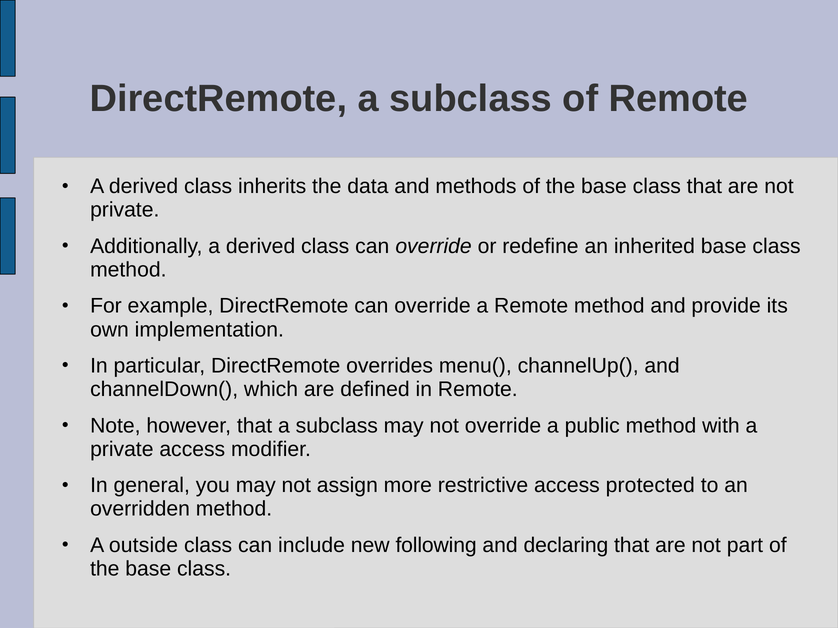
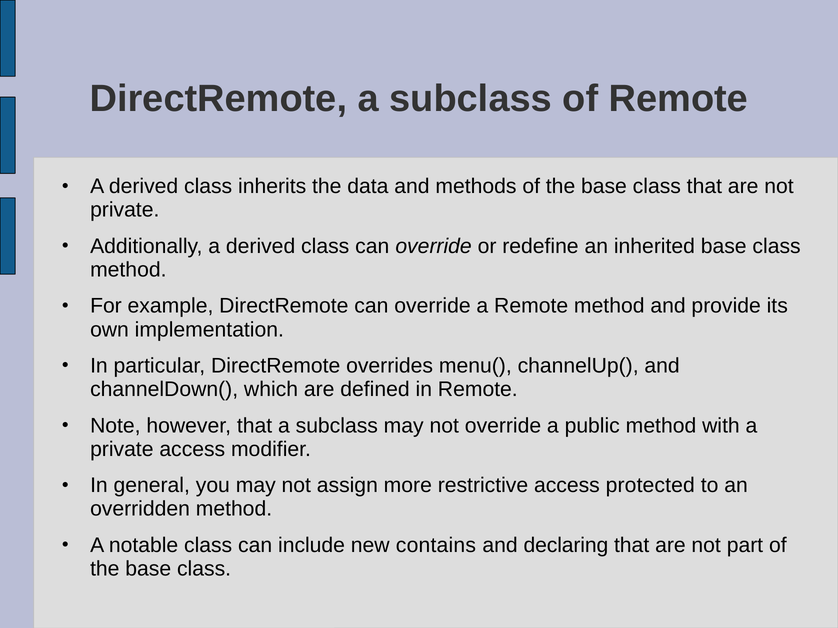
outside: outside -> notable
following: following -> contains
